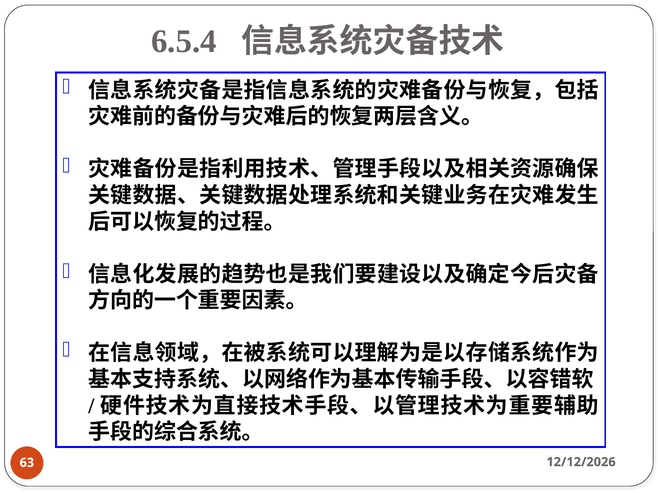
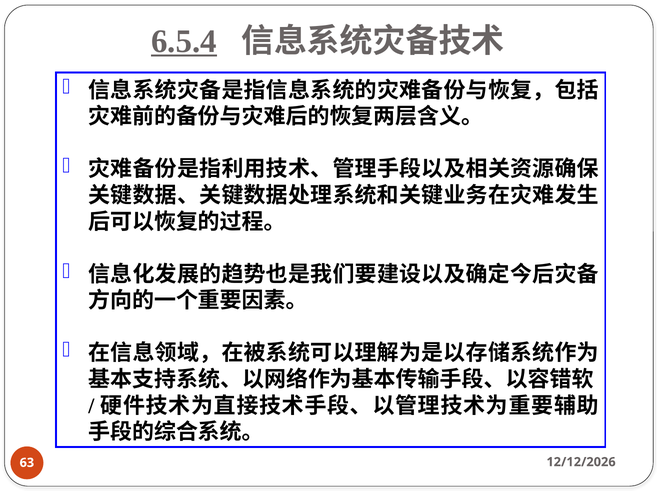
6.5.4 underline: none -> present
